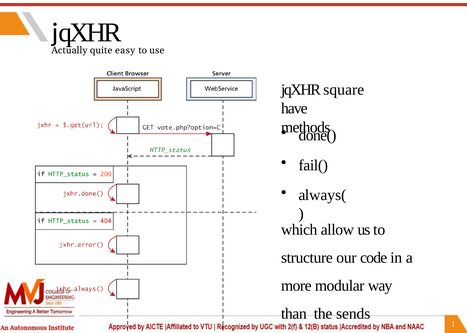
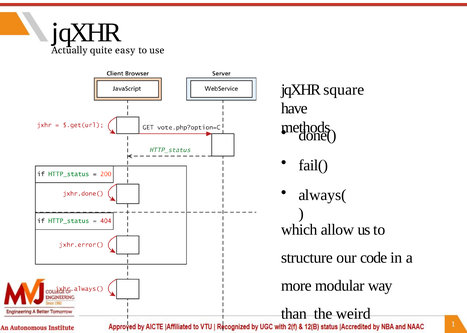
sends: sends -> weird
